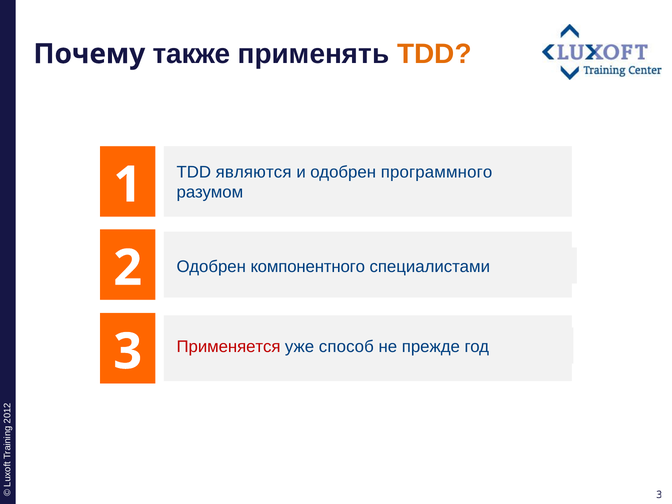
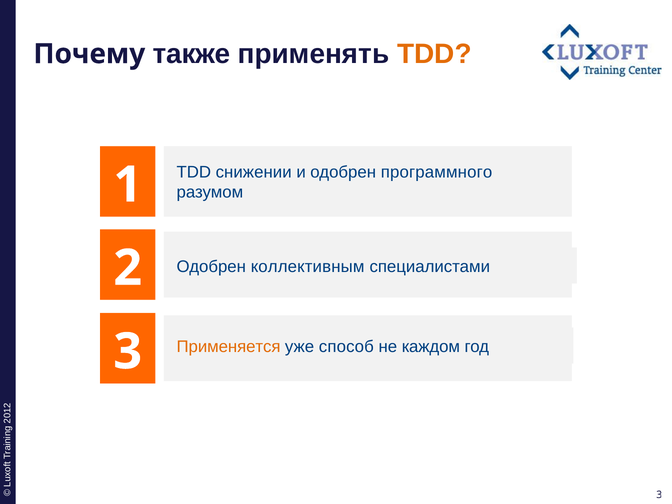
являются: являются -> снижении
компонентного: компонентного -> коллективным
Применяется colour: red -> orange
прежде: прежде -> каждом
